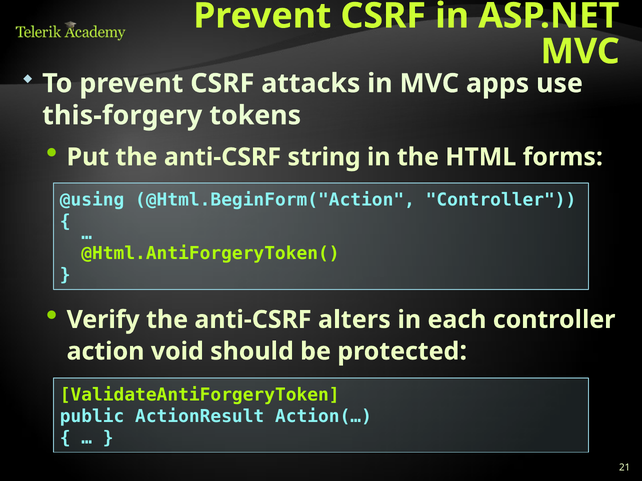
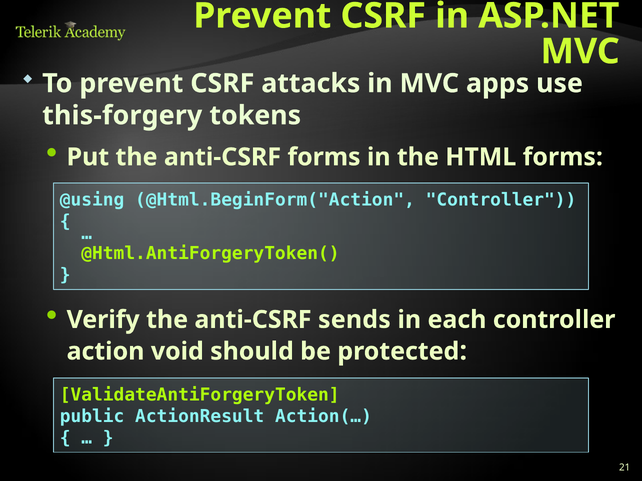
anti-CSRF string: string -> forms
alters: alters -> sends
